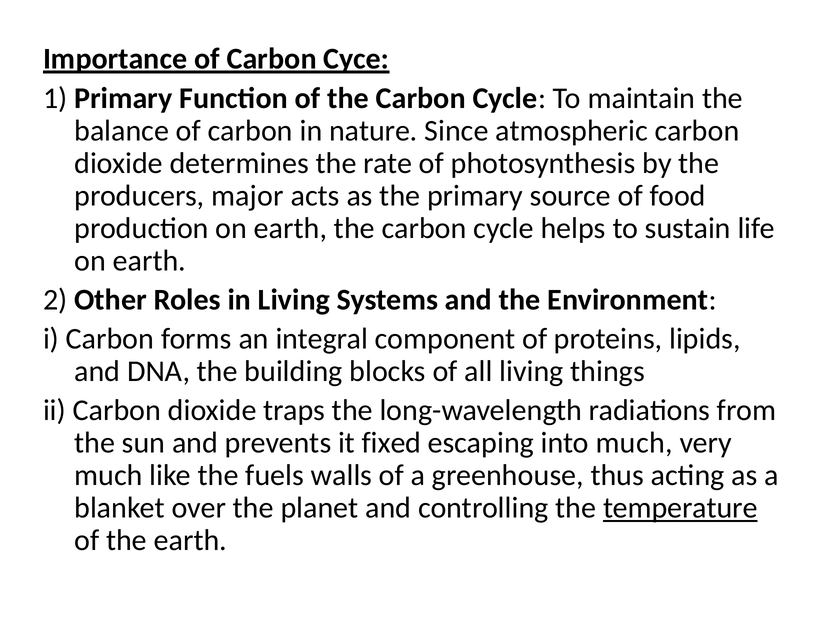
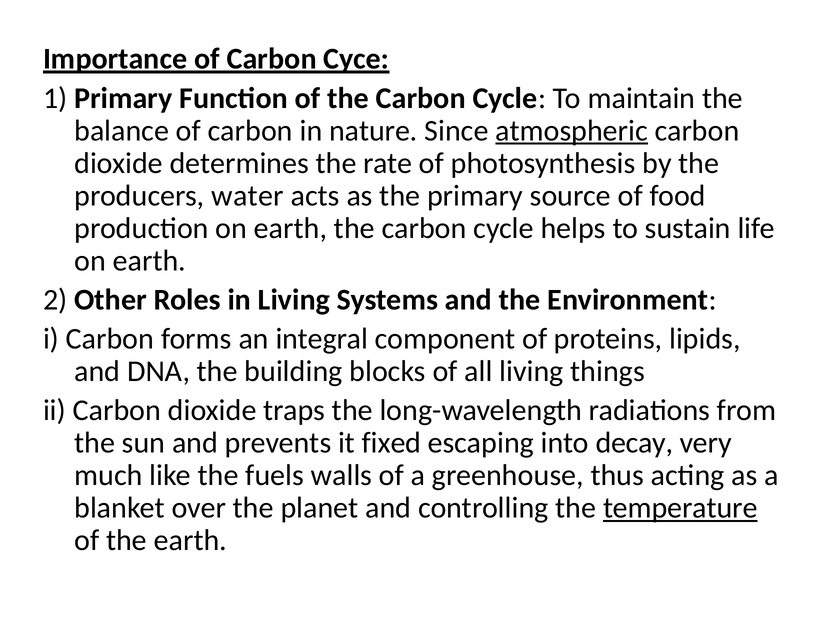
atmospheric underline: none -> present
major: major -> water
into much: much -> decay
